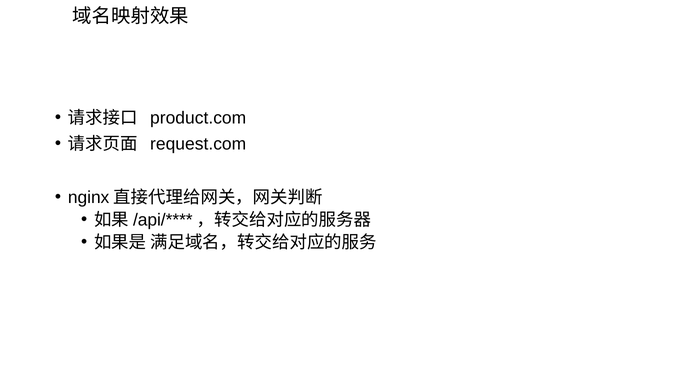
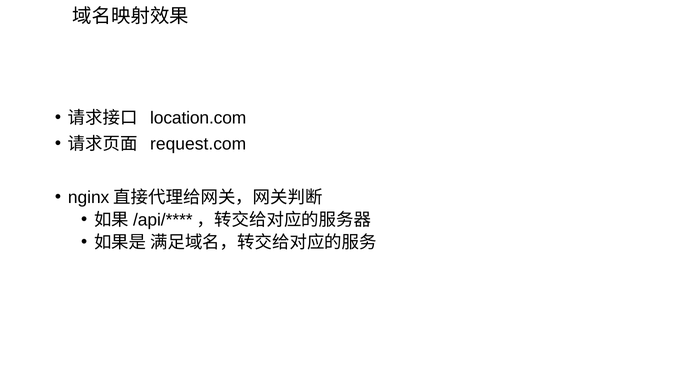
product.com: product.com -> location.com
